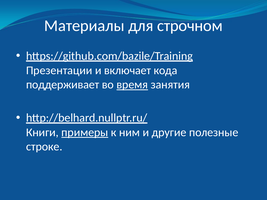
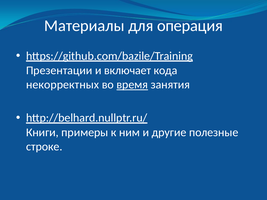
строчном: строчном -> операция
поддерживает: поддерживает -> некорректных
примеры underline: present -> none
